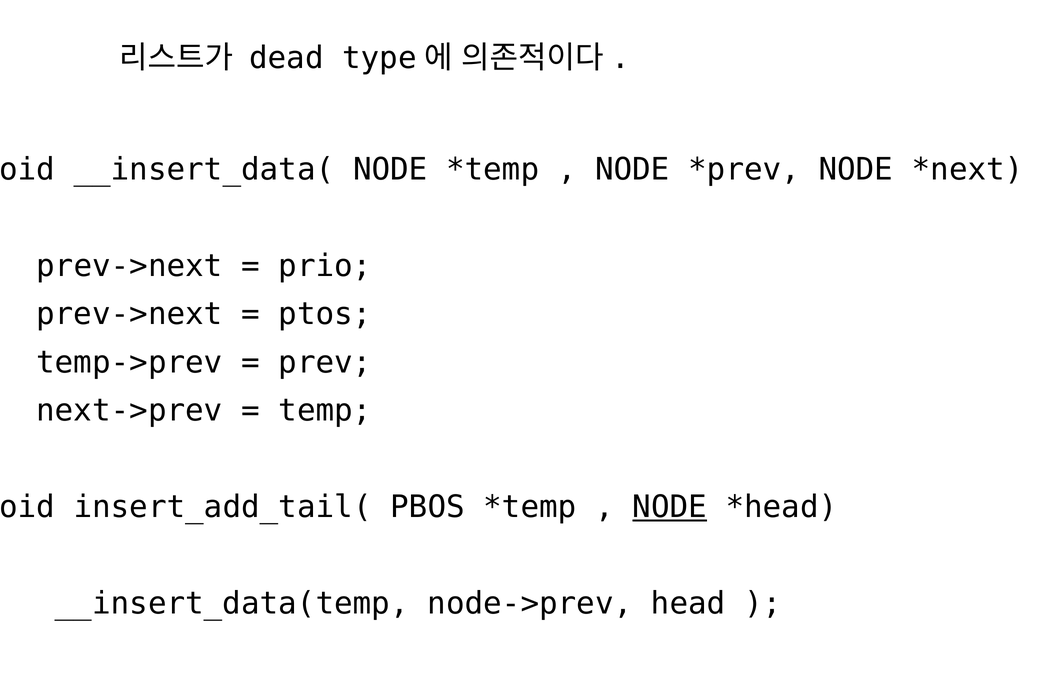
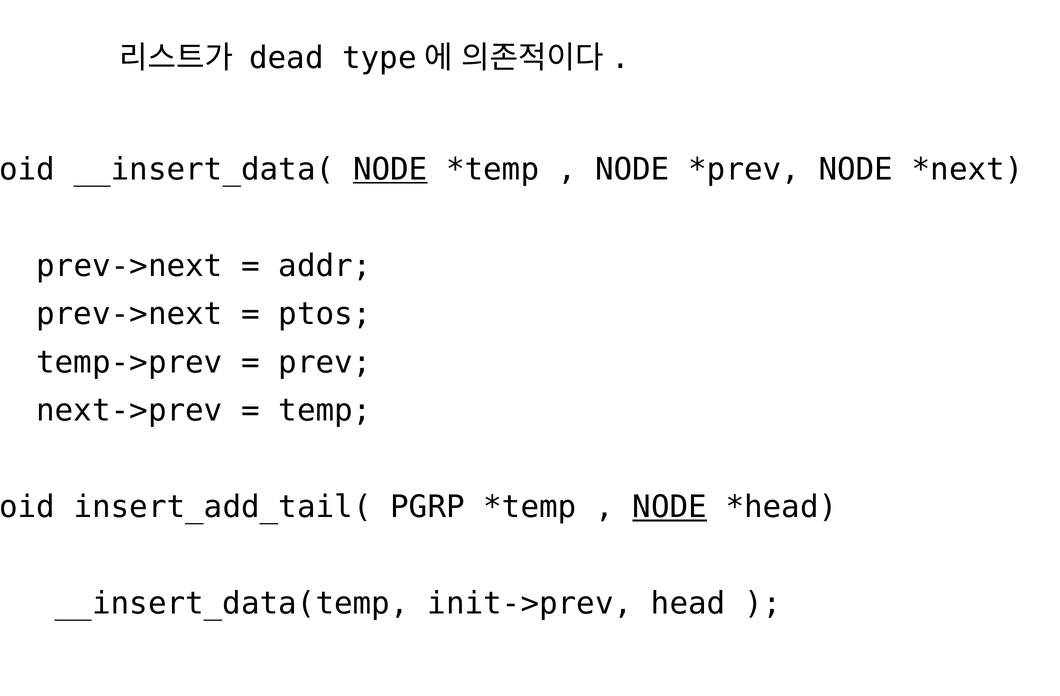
NODE at (390, 170) underline: none -> present
prio: prio -> addr
PBOS: PBOS -> PGRP
node->prev: node->prev -> init->prev
